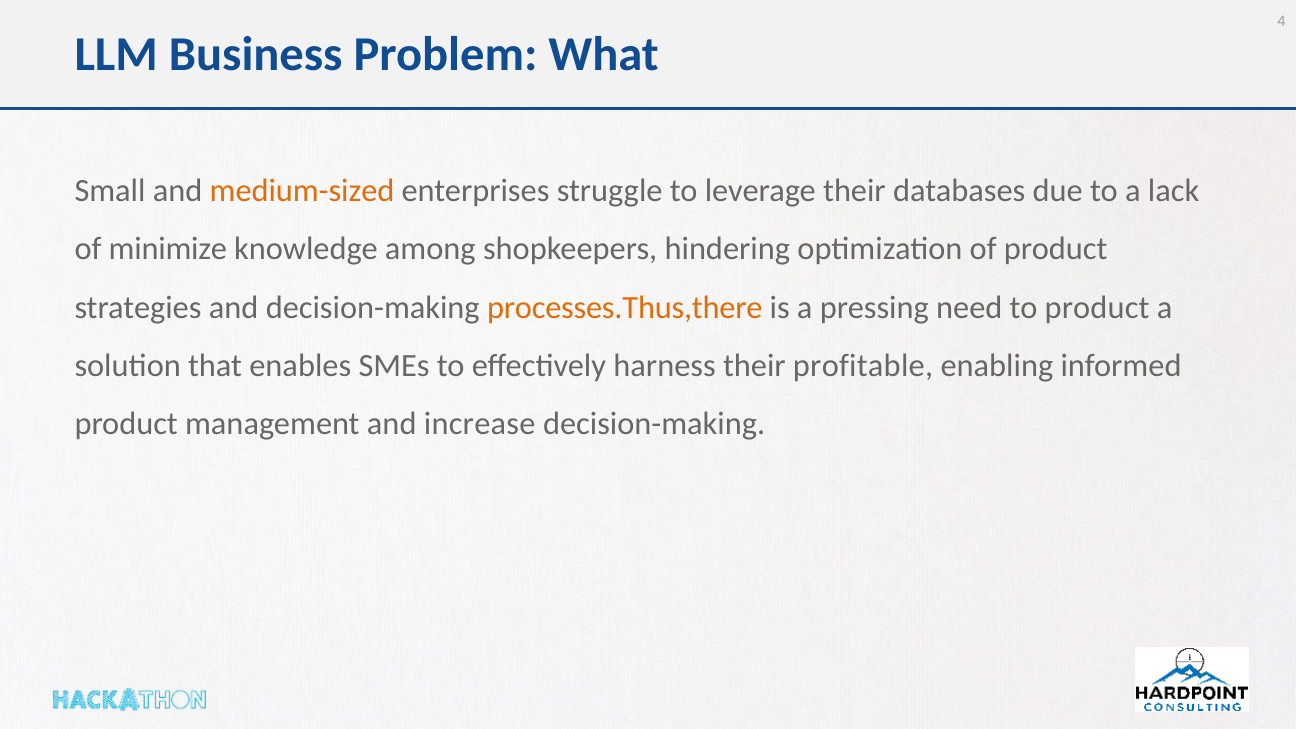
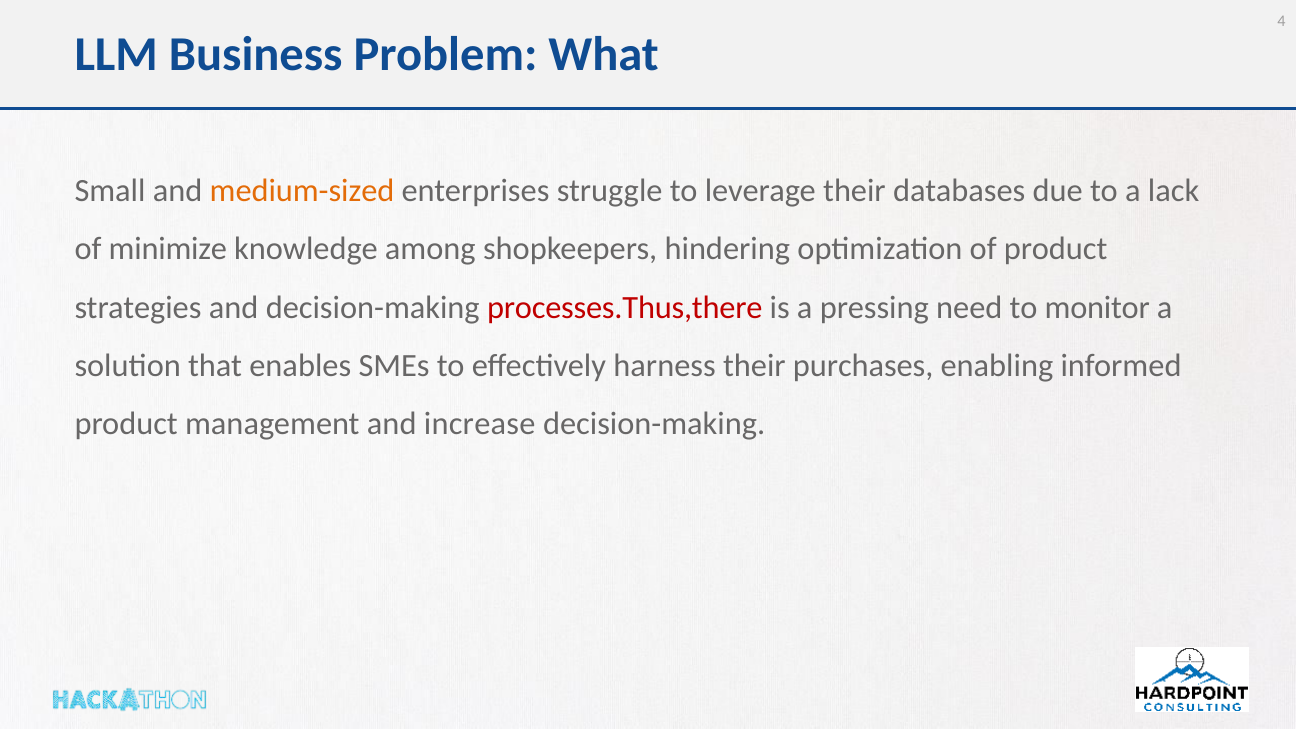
processes.Thus,there colour: orange -> red
to product: product -> monitor
profitable: profitable -> purchases
